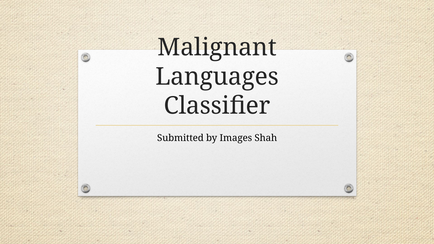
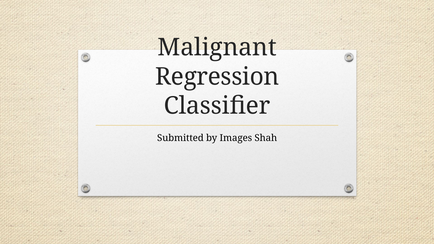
Languages: Languages -> Regression
